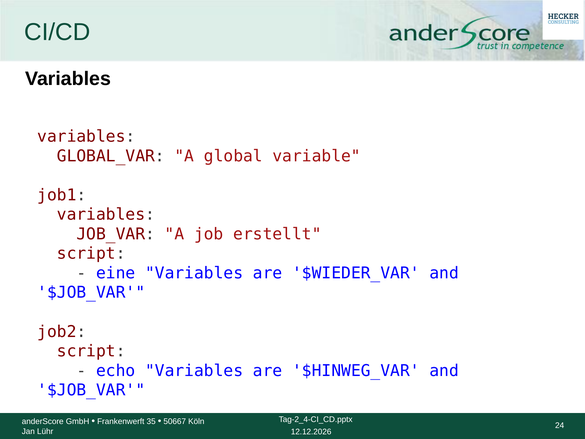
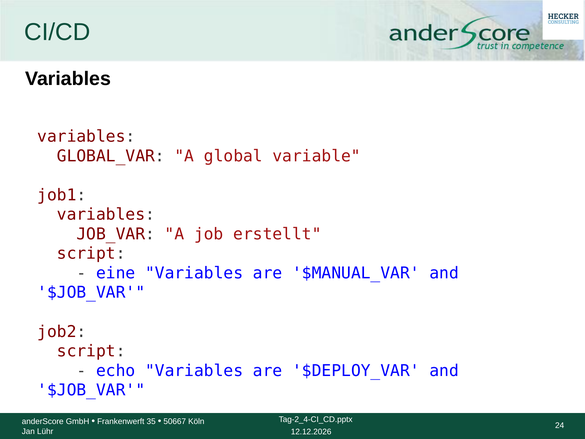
$WIEDER_VAR: $WIEDER_VAR -> $MANUAL_VAR
$HINWEG_VAR: $HINWEG_VAR -> $DEPLOY_VAR
